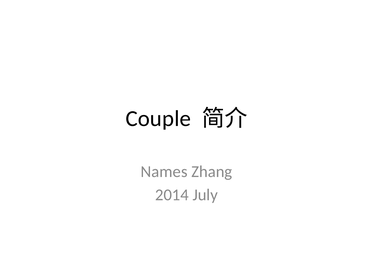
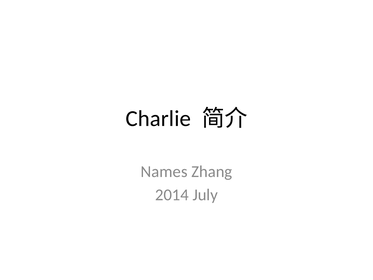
Couple: Couple -> Charlie
